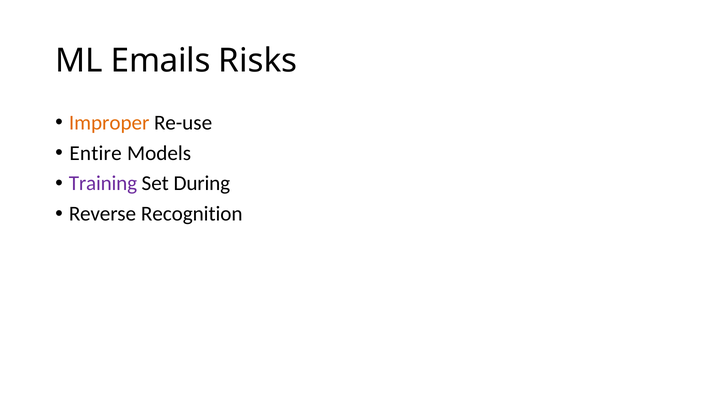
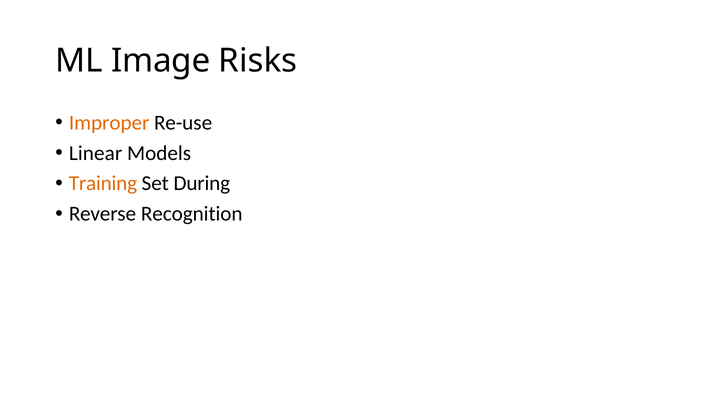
Emails: Emails -> Image
Entire: Entire -> Linear
Training colour: purple -> orange
